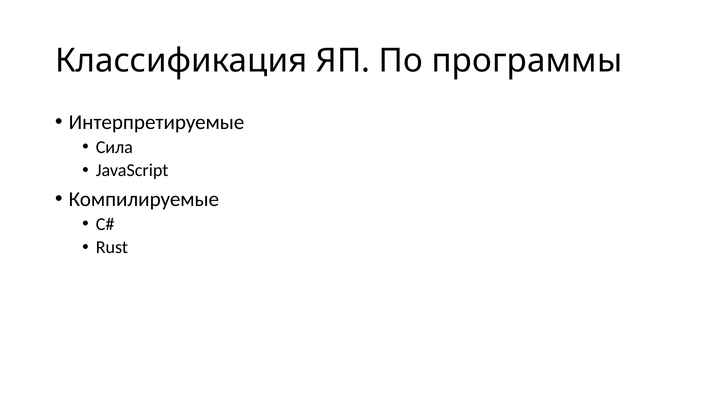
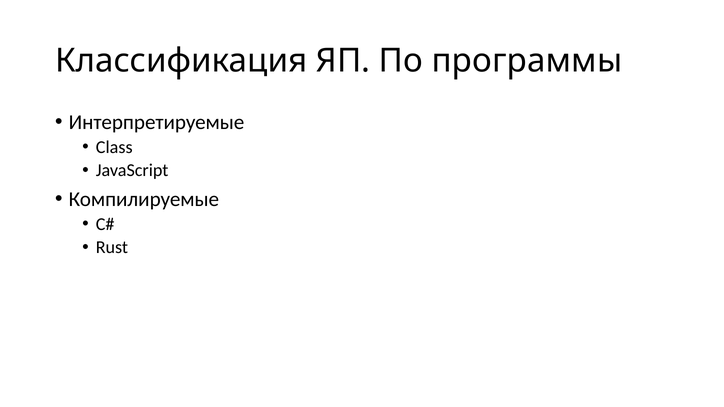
Сила: Сила -> Class
